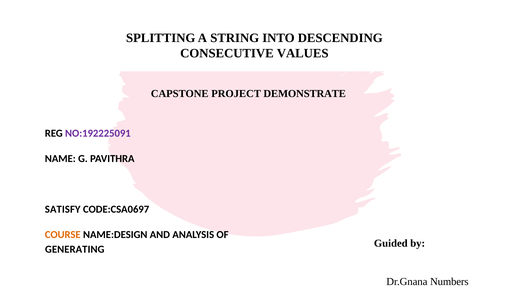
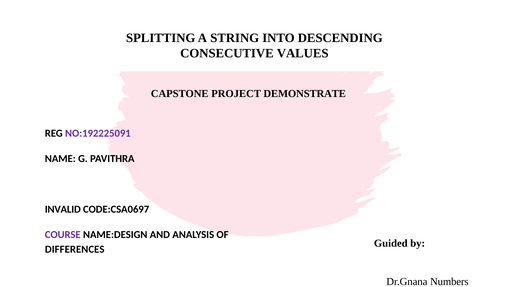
SATISFY: SATISFY -> INVALID
COURSE colour: orange -> purple
GENERATING: GENERATING -> DIFFERENCES
